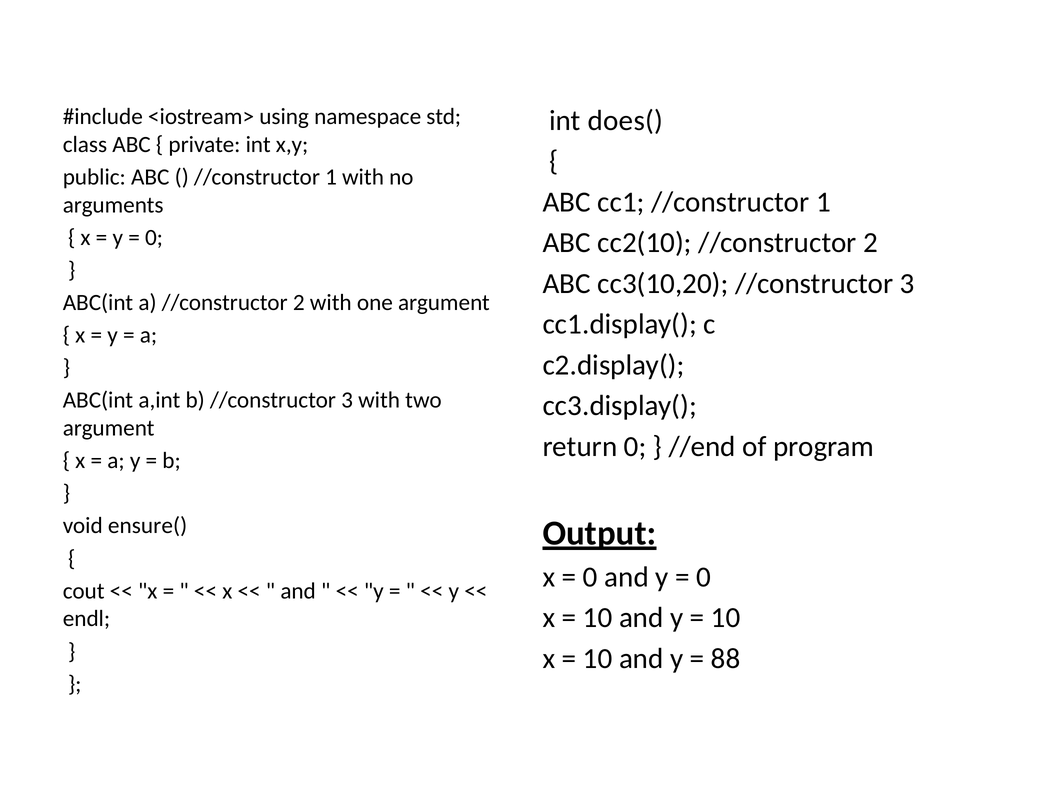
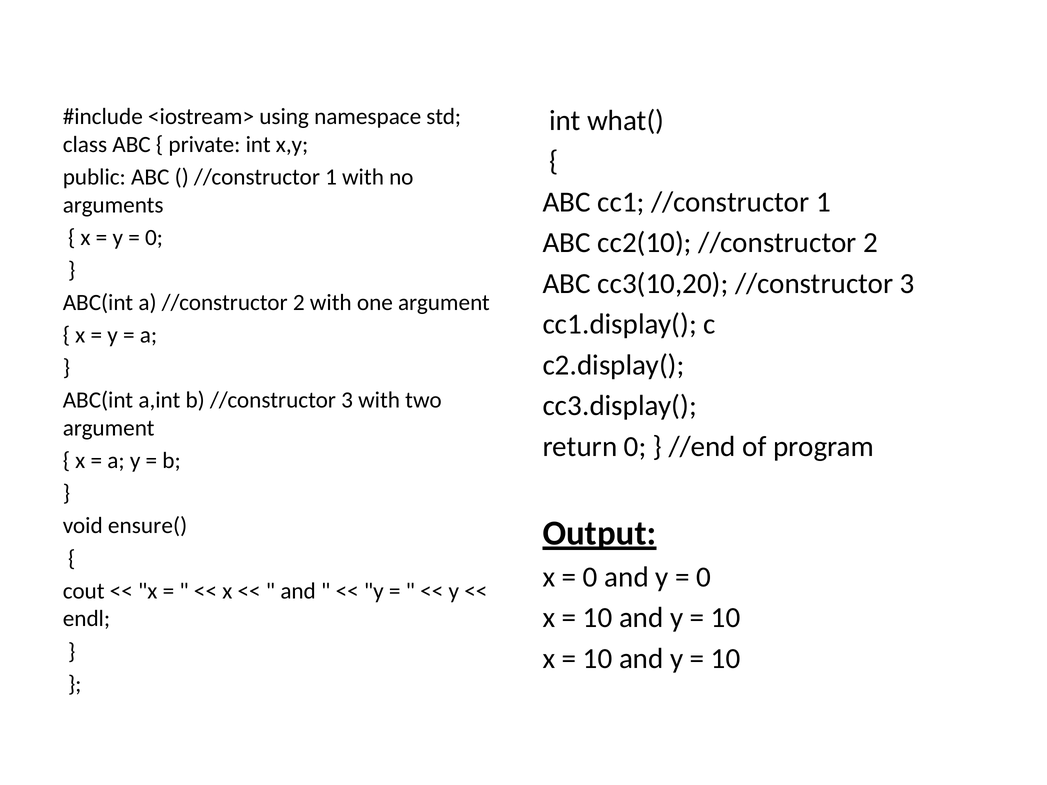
does(: does( -> what(
88 at (726, 659): 88 -> 10
